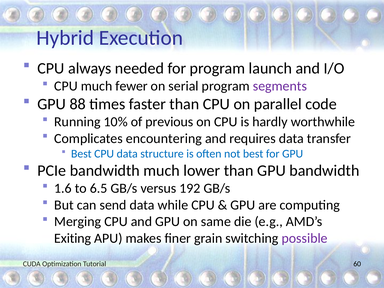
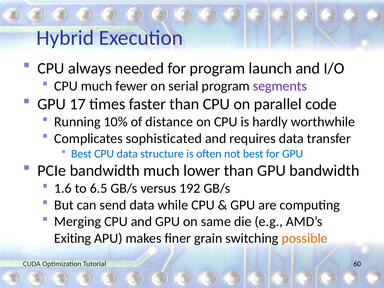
88: 88 -> 17
previous: previous -> distance
encountering: encountering -> sophisticated
possible colour: purple -> orange
